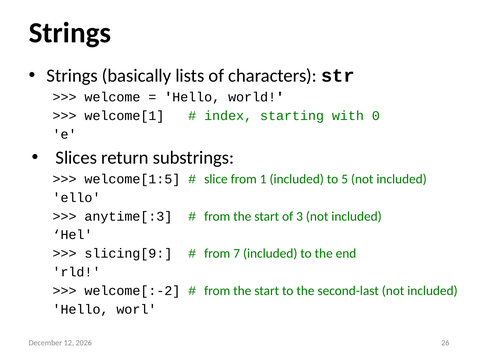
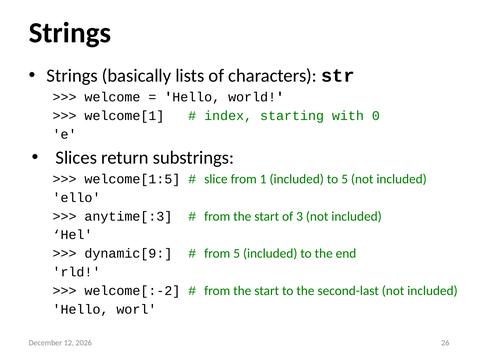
slicing[9: slicing[9 -> dynamic[9
from 7: 7 -> 5
